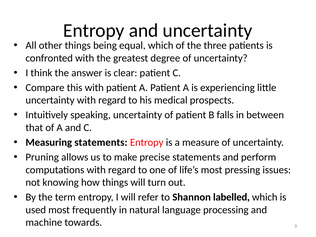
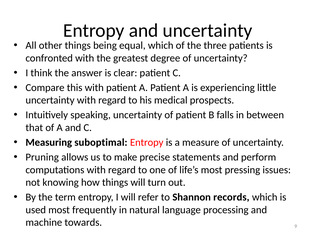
Measuring statements: statements -> suboptimal
labelled: labelled -> records
